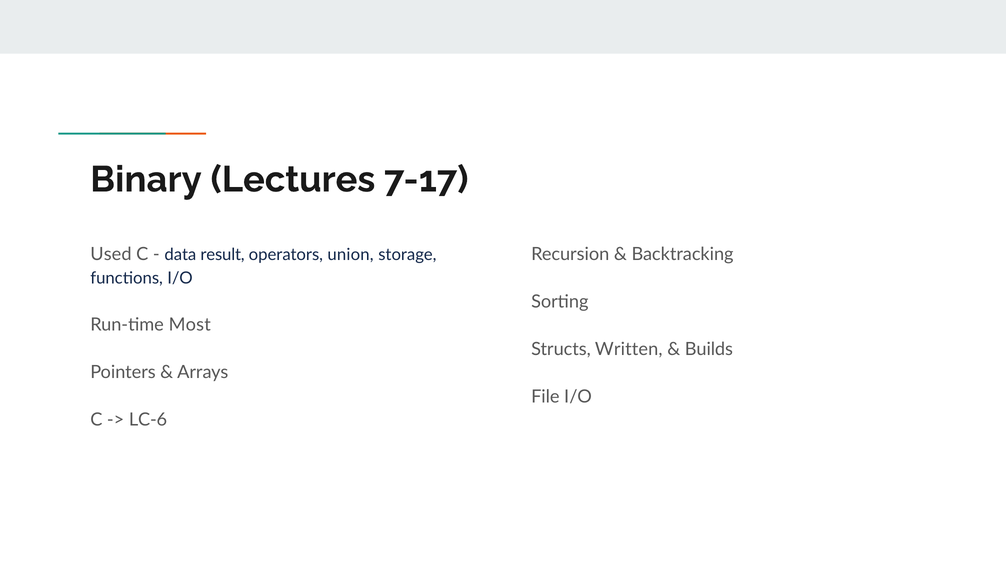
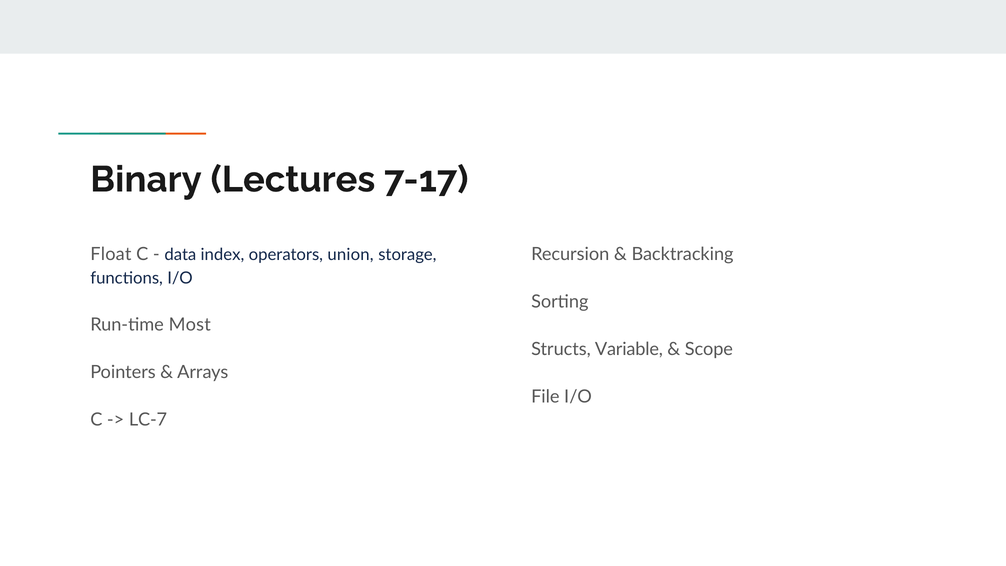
Used: Used -> Float
result: result -> index
Written: Written -> Variable
Builds: Builds -> Scope
LC-6: LC-6 -> LC-7
